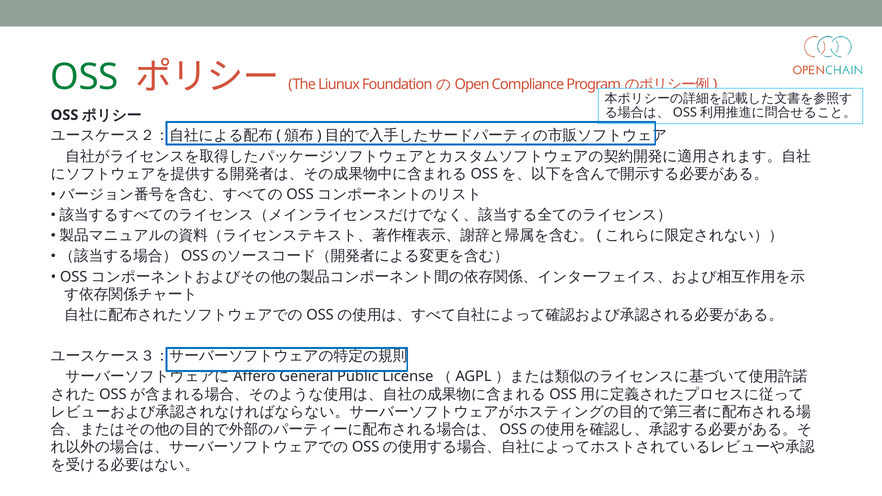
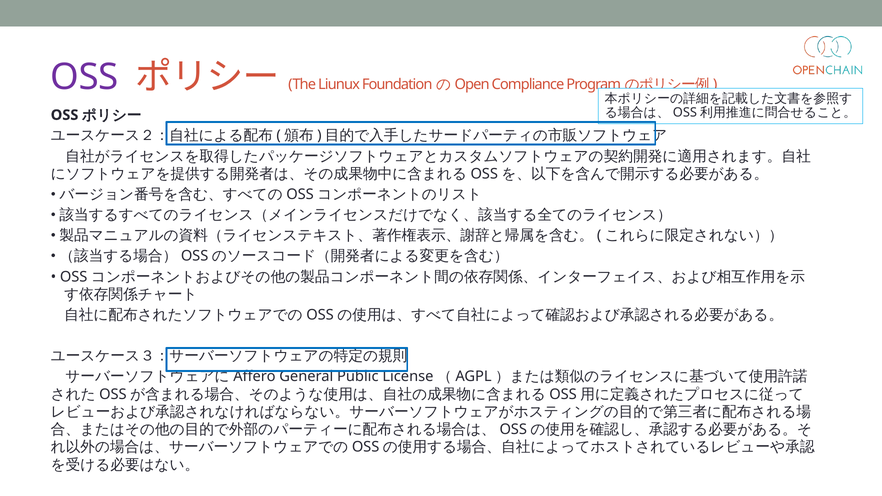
OSS at (84, 77) colour: green -> purple
